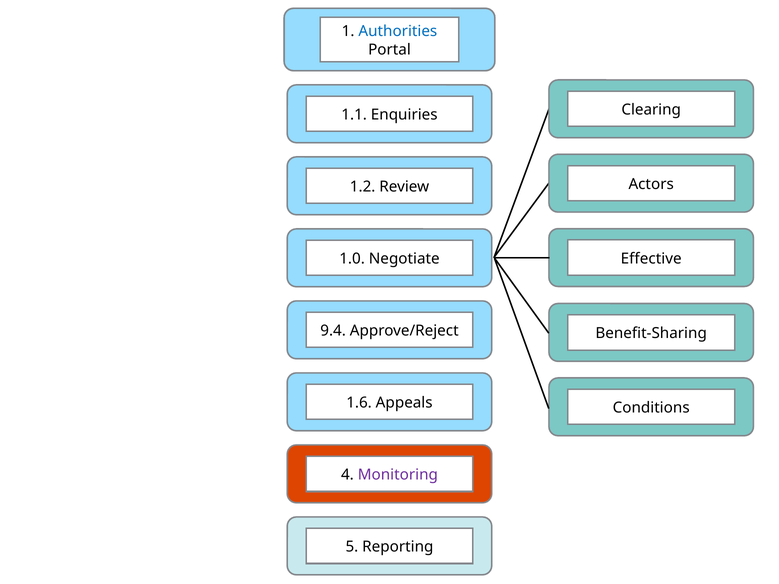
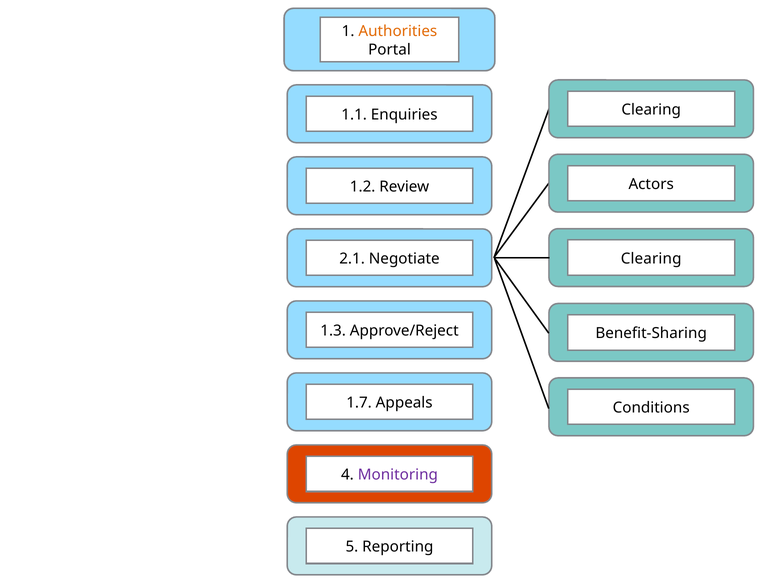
Authorities at (398, 31) colour: blue -> orange
Effective at (651, 259): Effective -> Clearing
1.0: 1.0 -> 2.1
9.4: 9.4 -> 1.3
1.6: 1.6 -> 1.7
